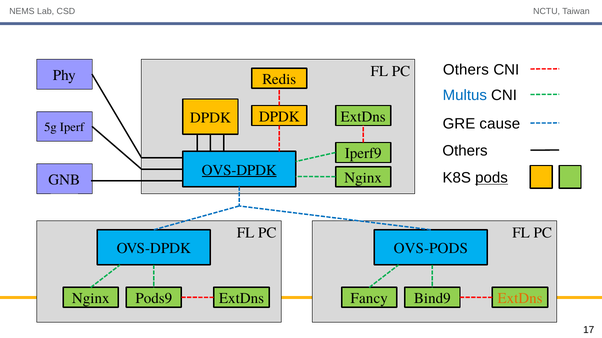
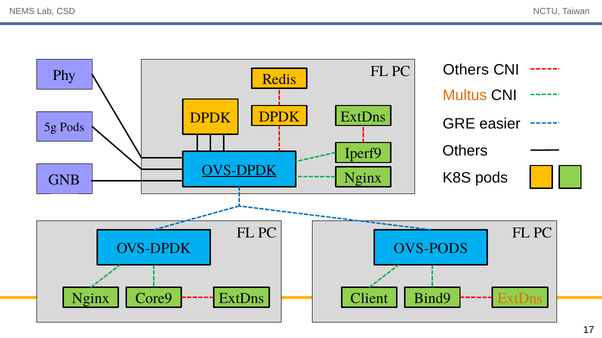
Multus colour: blue -> orange
cause: cause -> easier
5g Iperf: Iperf -> Pods
pods at (491, 178) underline: present -> none
Pods9: Pods9 -> Core9
Fancy: Fancy -> Client
